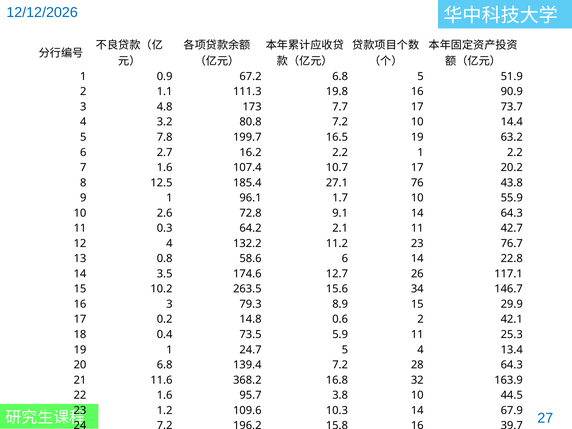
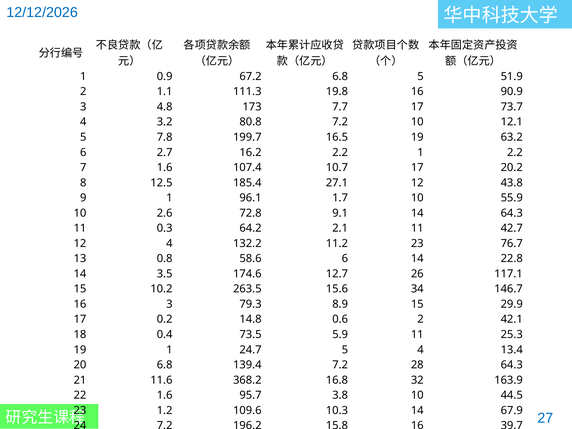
14.4: 14.4 -> 12.1
27.1 76: 76 -> 12
